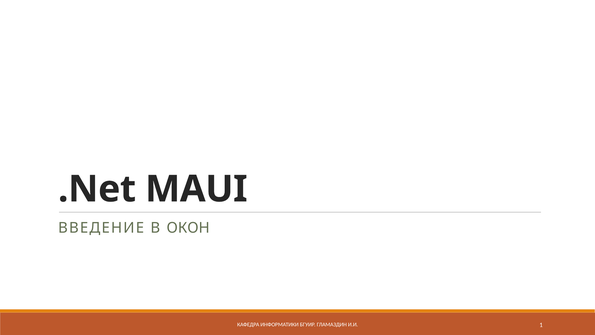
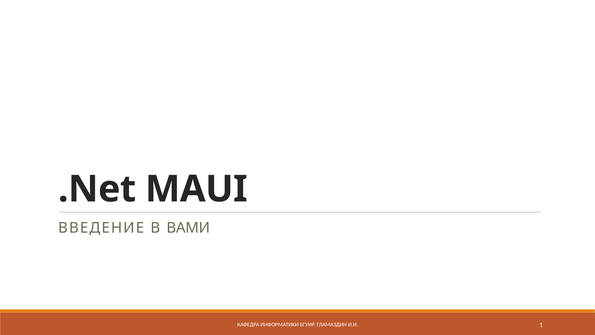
ОКОН: ОКОН -> ВАМИ
